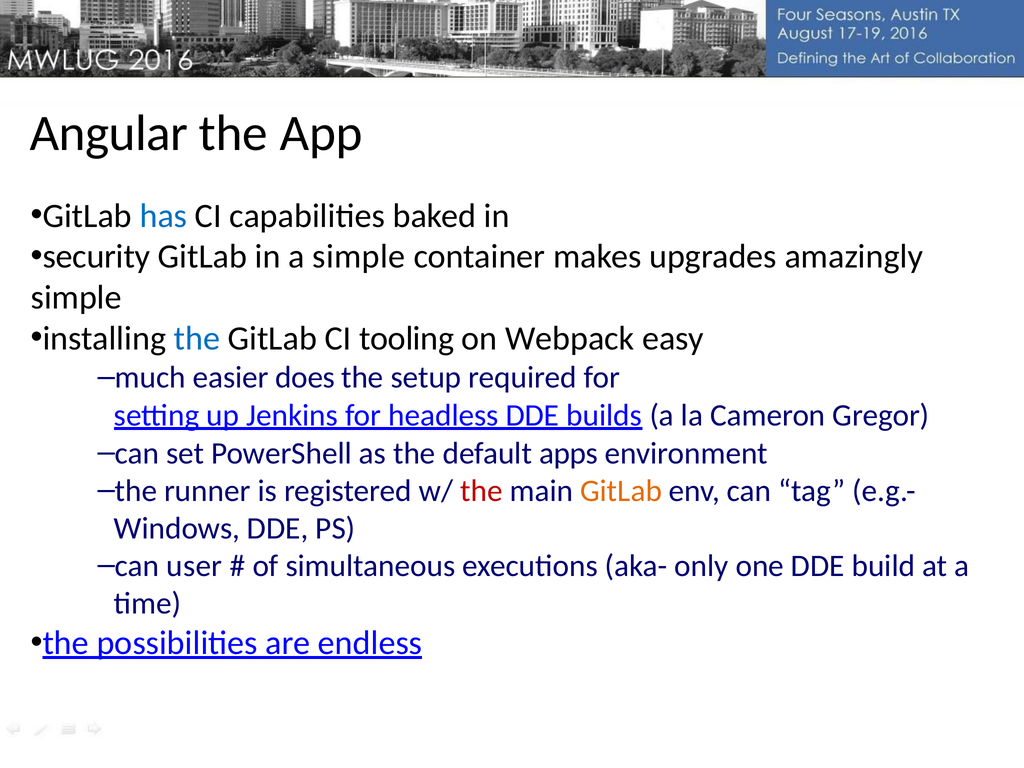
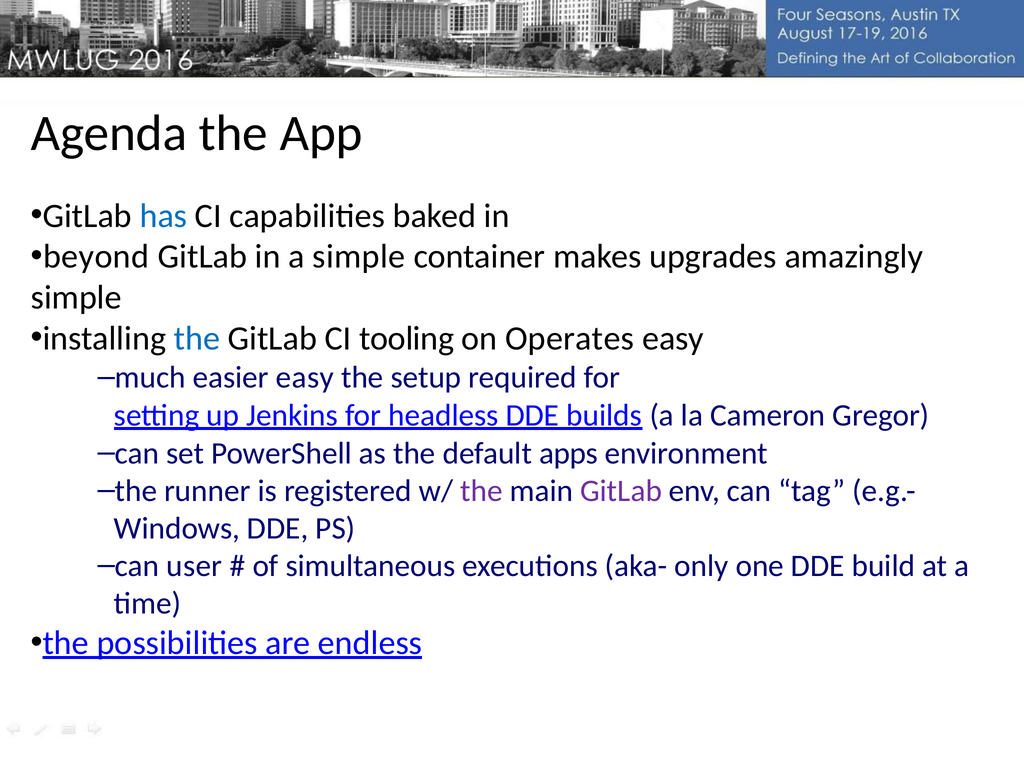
Angular: Angular -> Agenda
security: security -> beyond
Webpack: Webpack -> Operates
easier does: does -> easy
the at (481, 491) colour: red -> purple
GitLab at (621, 491) colour: orange -> purple
